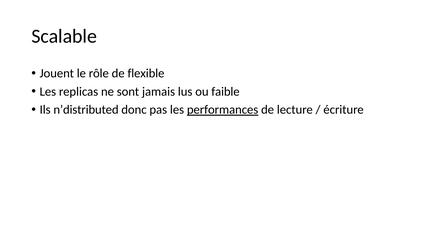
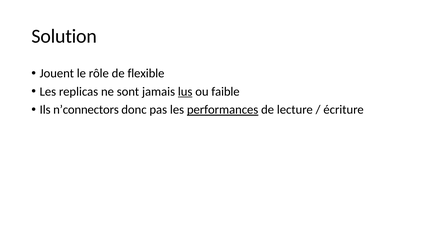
Scalable: Scalable -> Solution
lus underline: none -> present
n’distributed: n’distributed -> n’connectors
